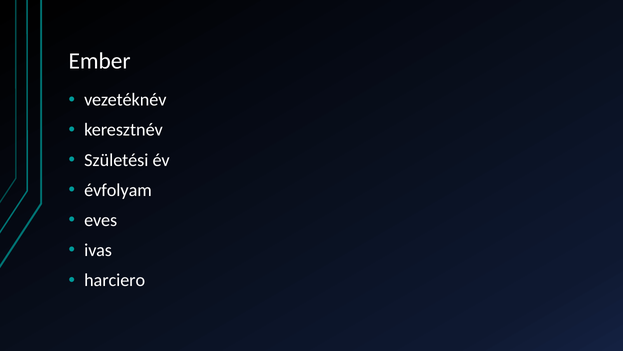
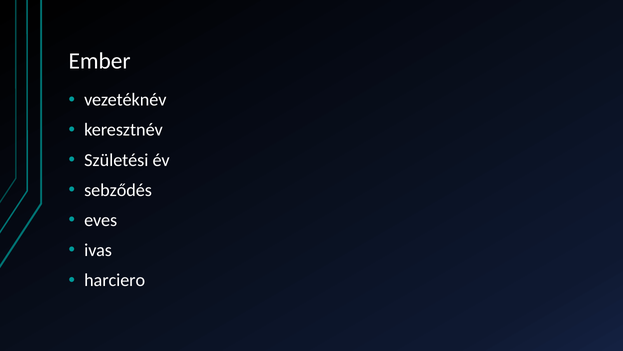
évfolyam: évfolyam -> sebződés
